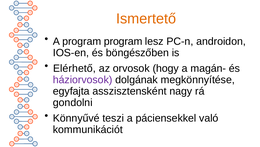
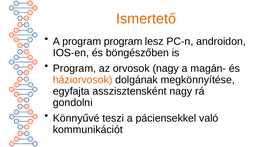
Elérhető at (74, 68): Elérhető -> Program
orvosok hogy: hogy -> nagy
háziorvosok colour: purple -> orange
